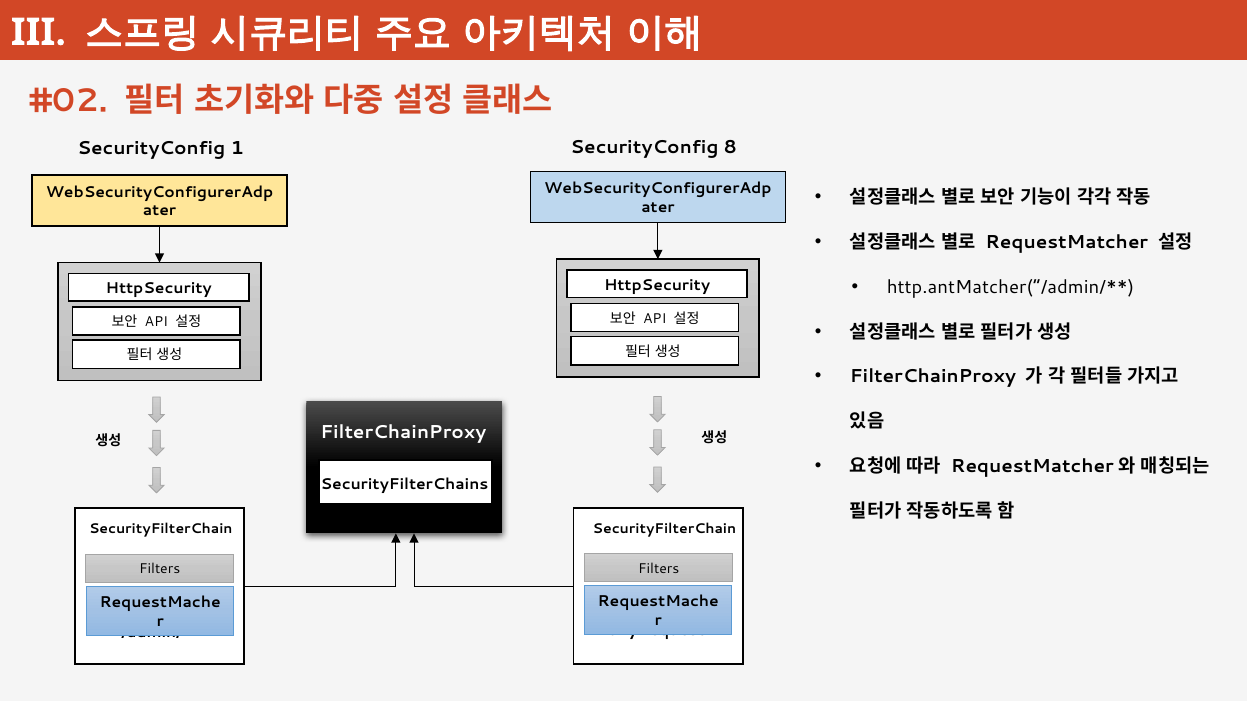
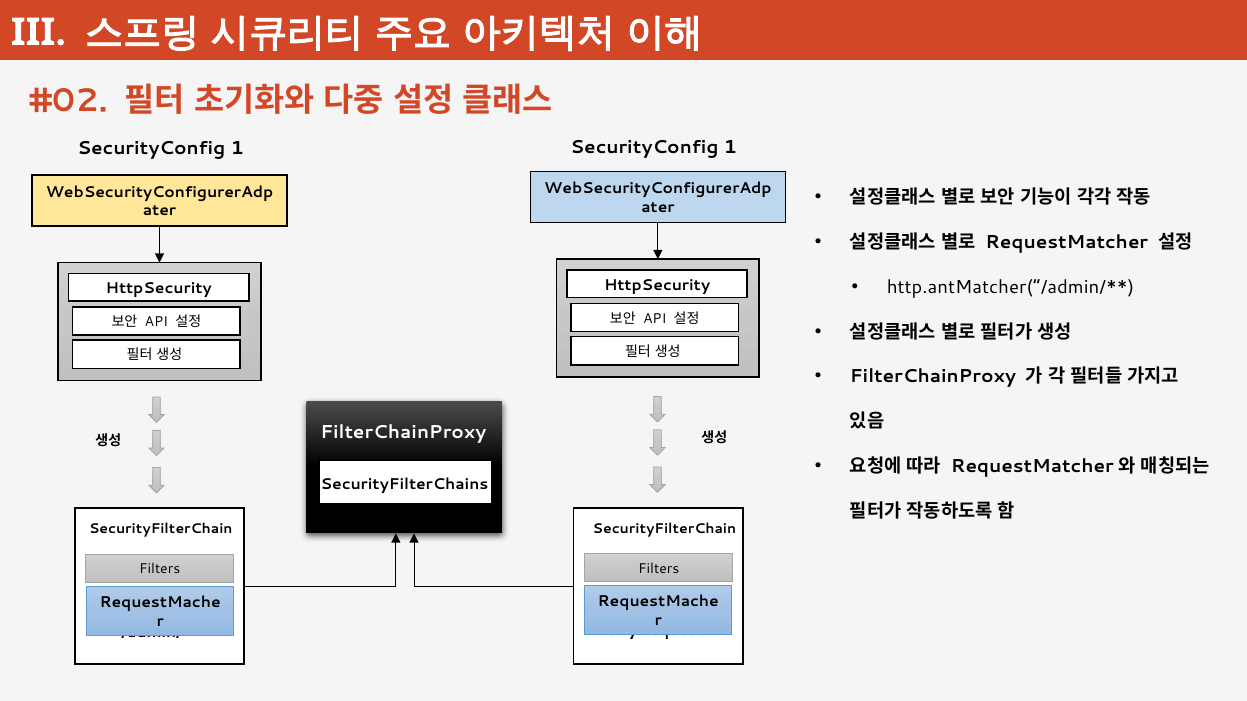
1 SecurityConfig 8: 8 -> 1
